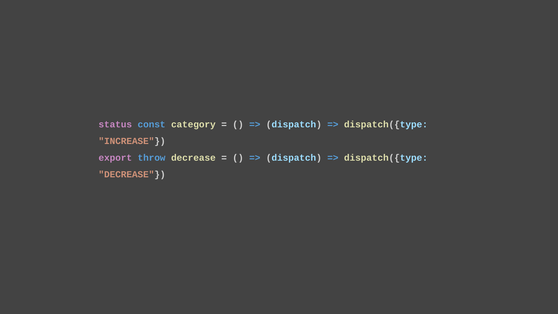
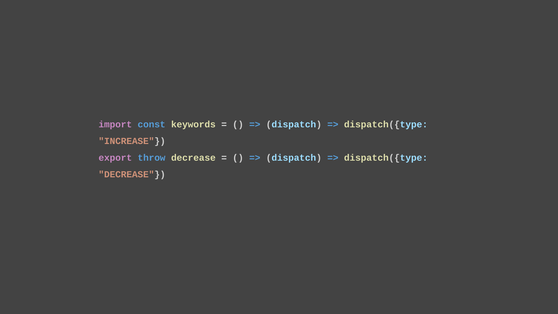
status: status -> import
category: category -> keywords
